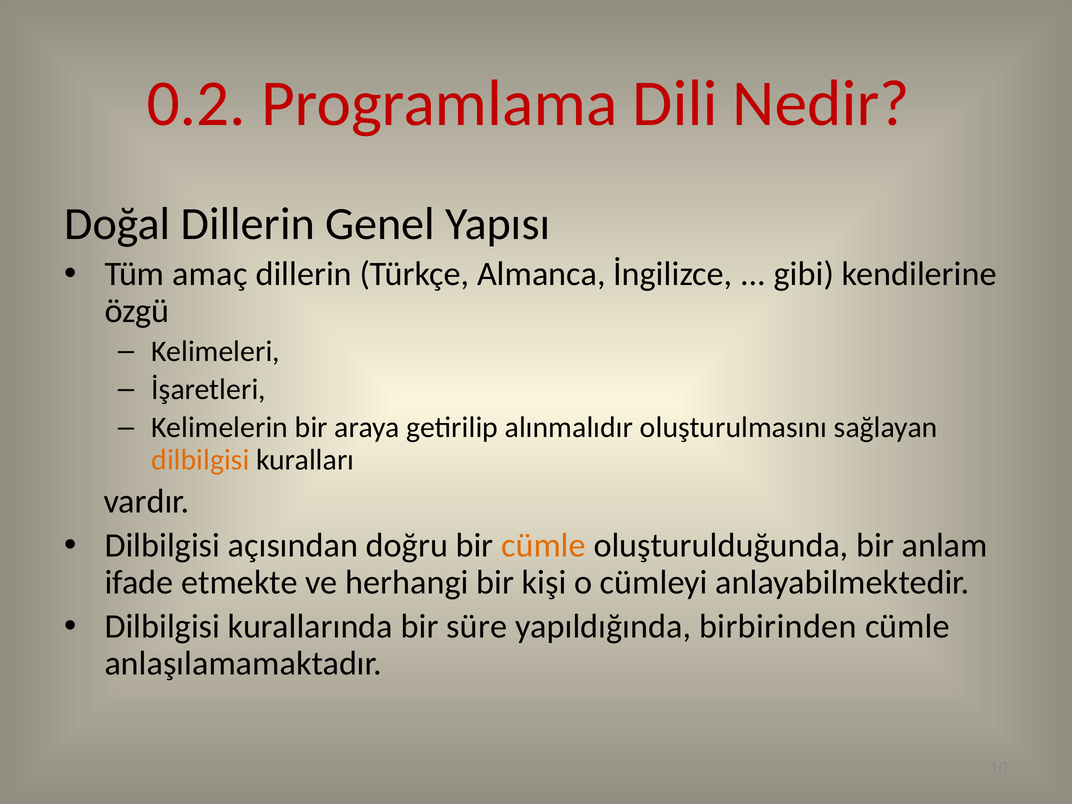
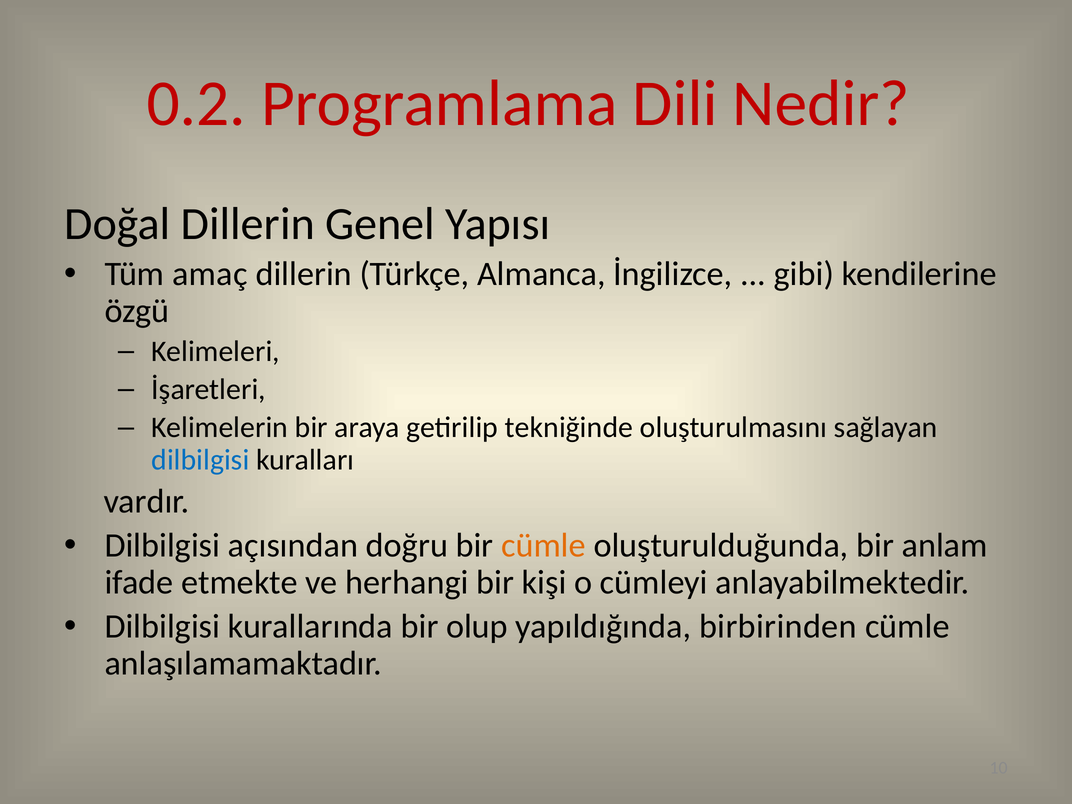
alınmalıdır: alınmalıdır -> tekniğinde
dilbilgisi at (200, 460) colour: orange -> blue
süre: süre -> olup
